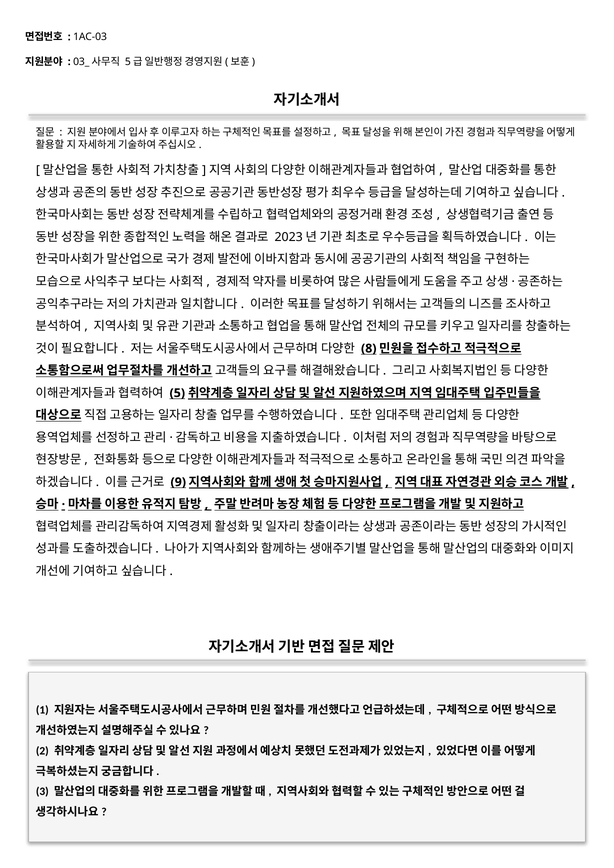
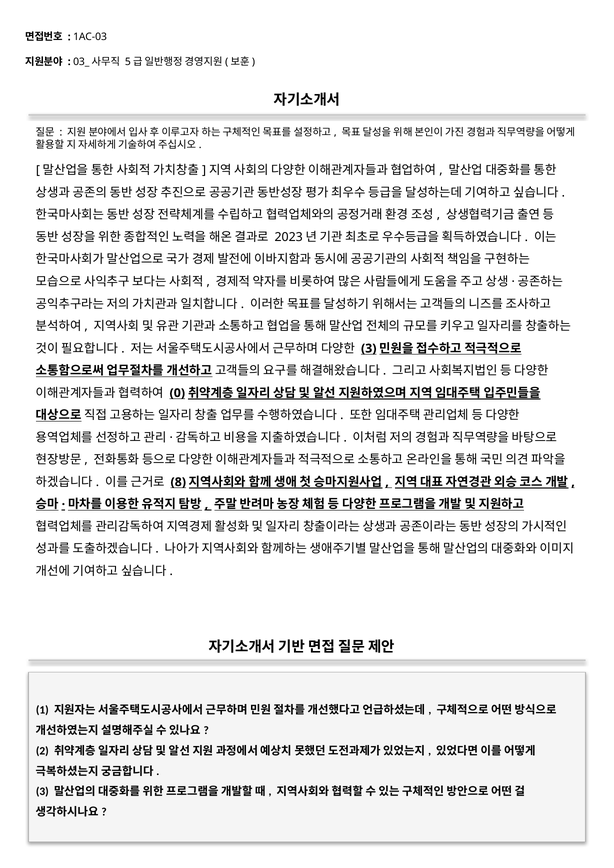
8 at (369, 349): 8 -> 3
5: 5 -> 0
9: 9 -> 8
